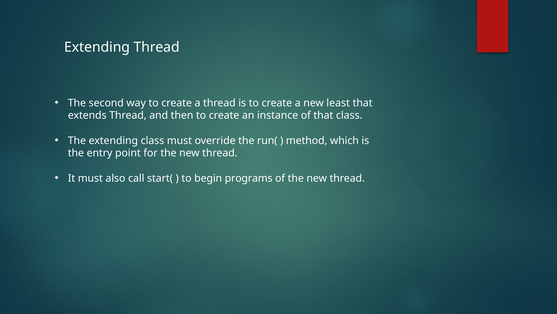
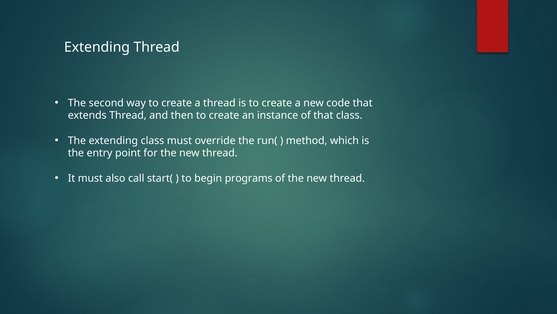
least: least -> code
